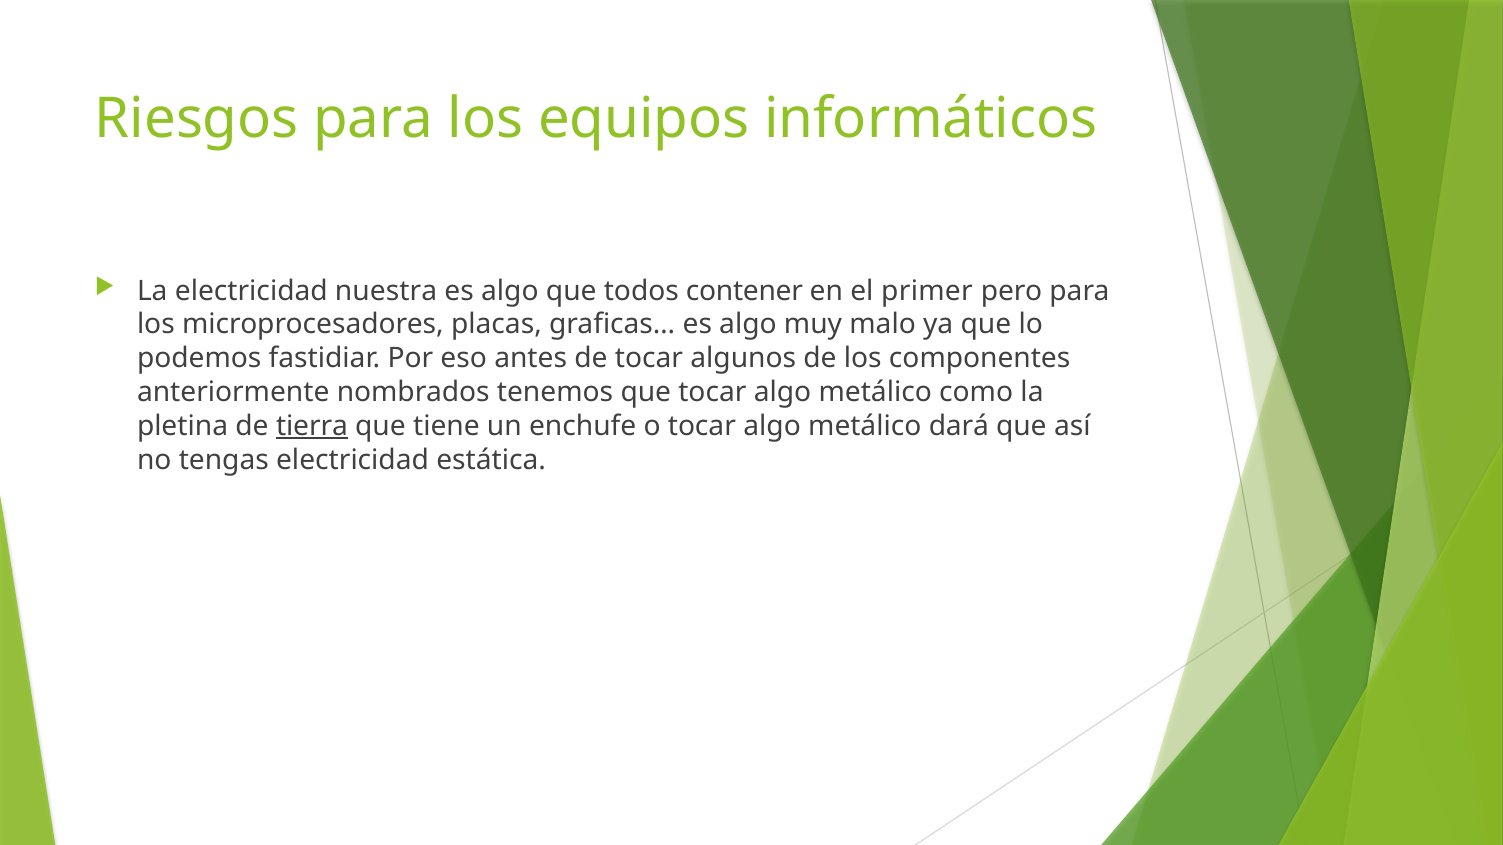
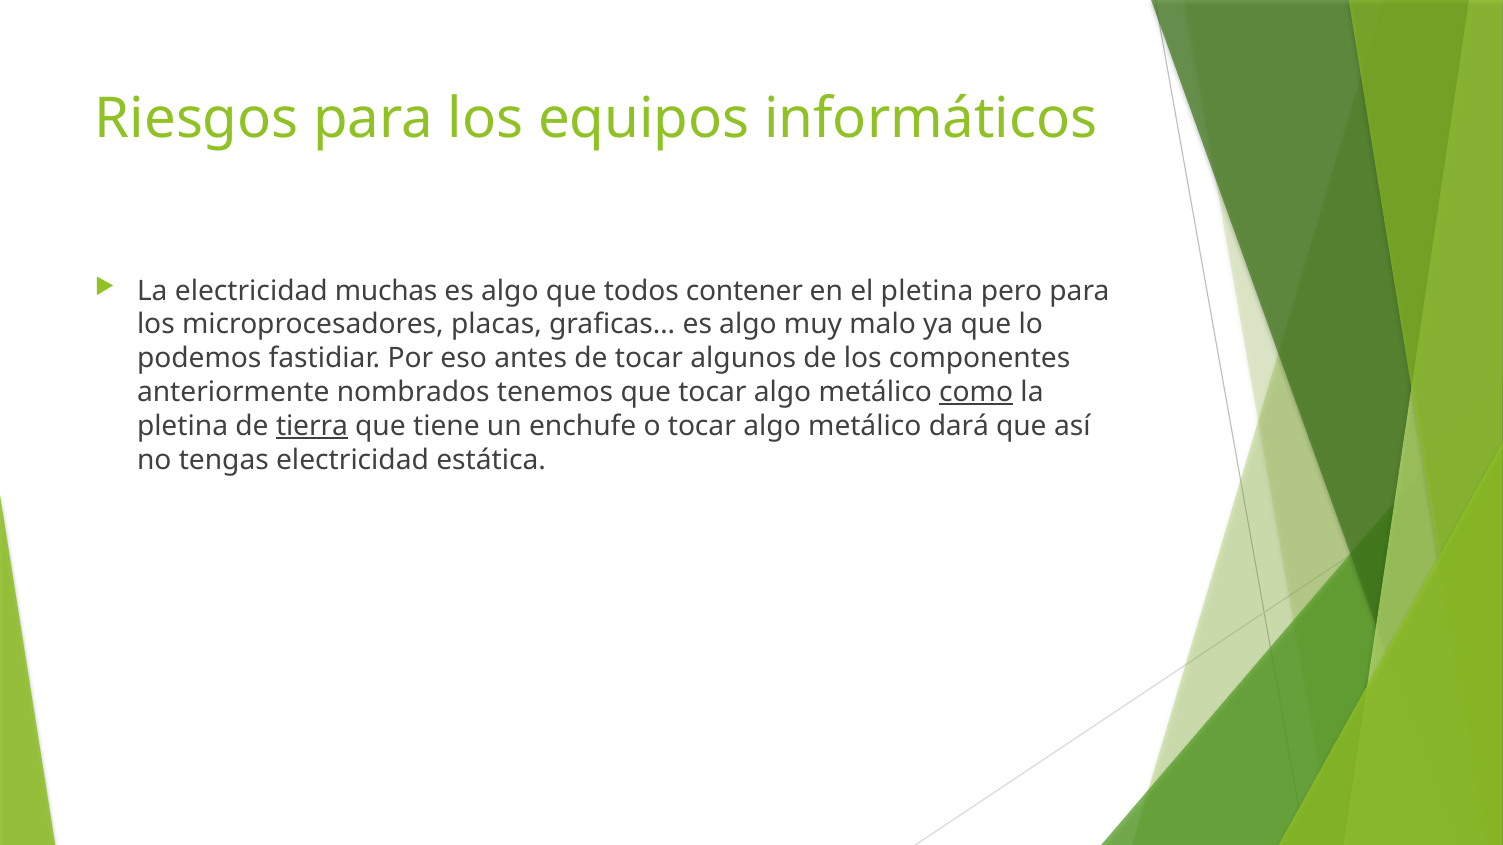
nuestra: nuestra -> muchas
el primer: primer -> pletina
como underline: none -> present
